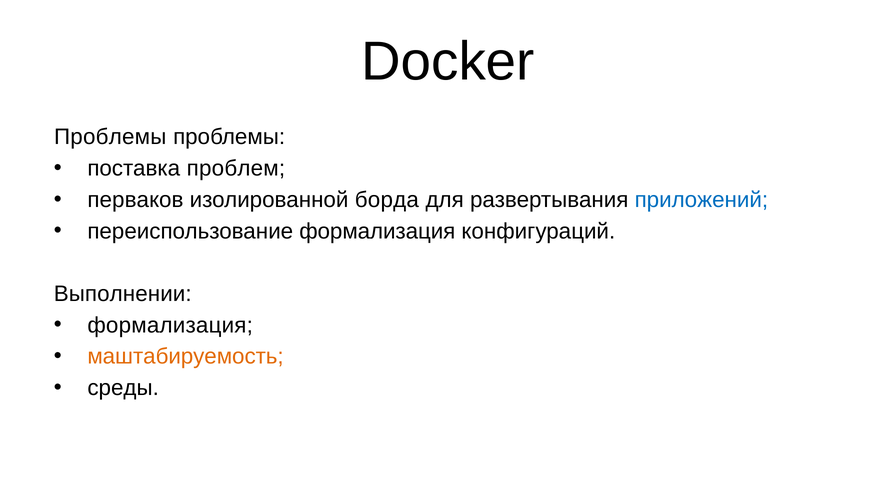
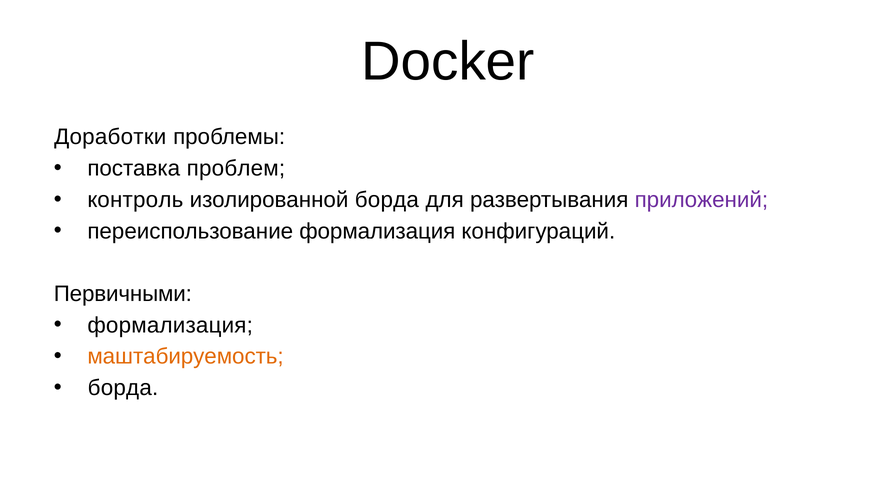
Проблемы at (110, 137): Проблемы -> Доработки
перваков: перваков -> контроль
приложений colour: blue -> purple
Выполнении: Выполнении -> Первичными
среды at (123, 388): среды -> борда
